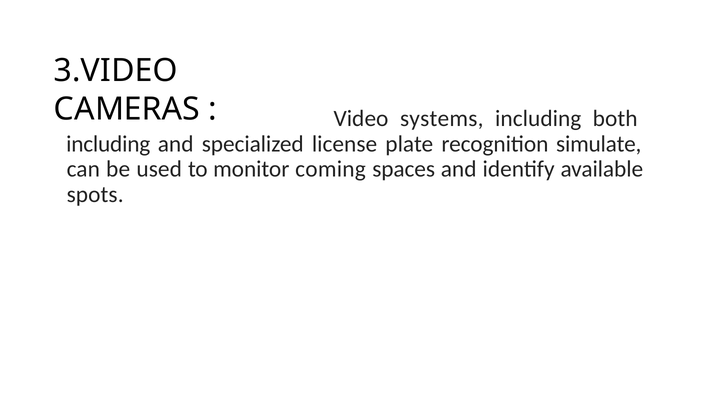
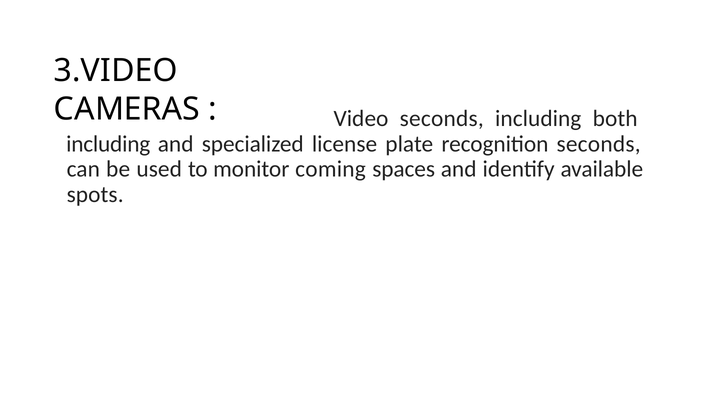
Video systems: systems -> seconds
recognition simulate: simulate -> seconds
